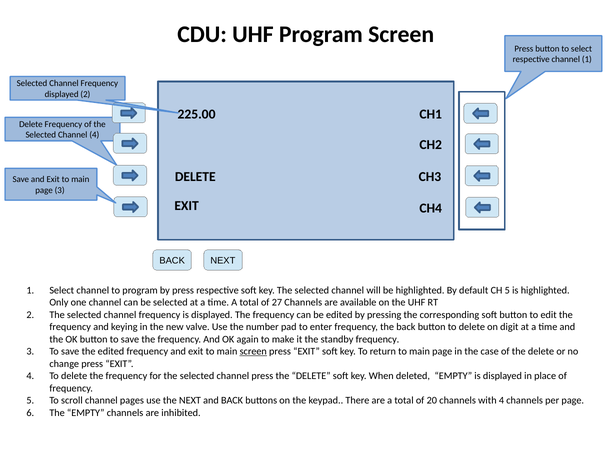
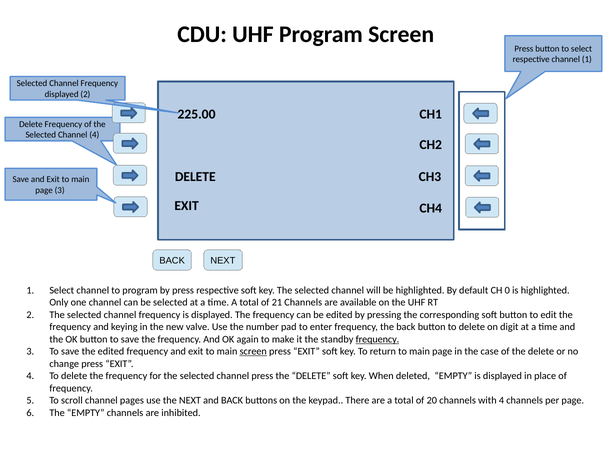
CH 5: 5 -> 0
27: 27 -> 21
frequency at (378, 339) underline: none -> present
